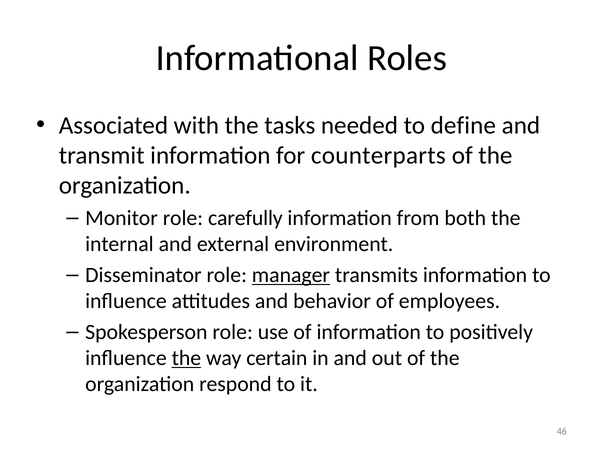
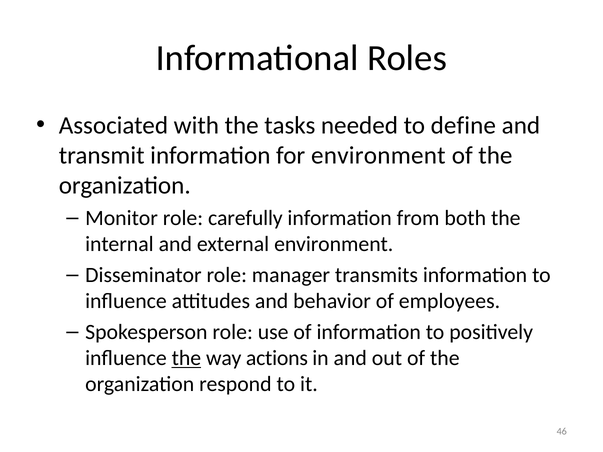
for counterparts: counterparts -> environment
manager underline: present -> none
certain: certain -> actions
